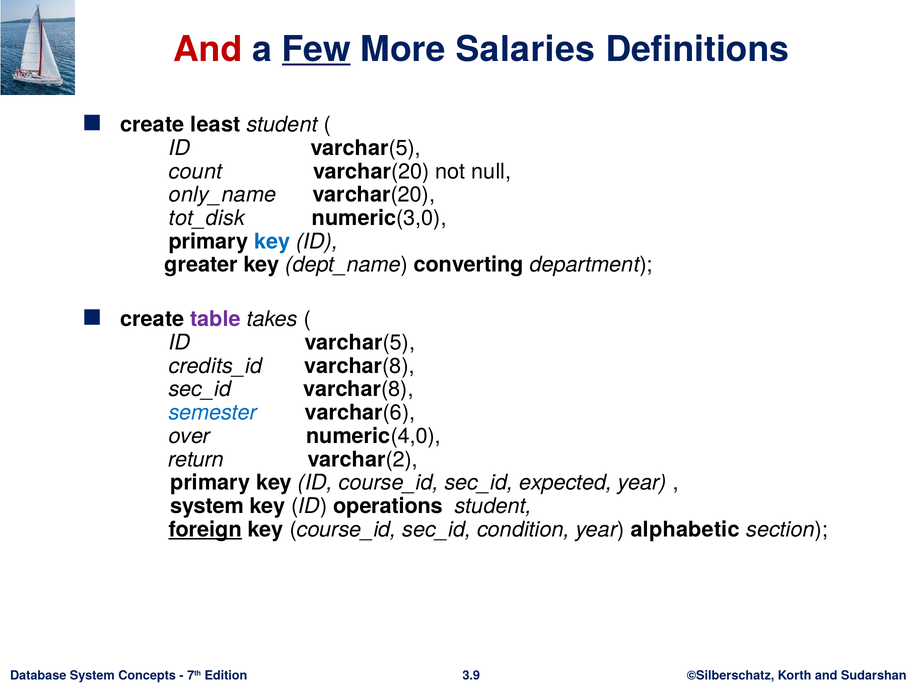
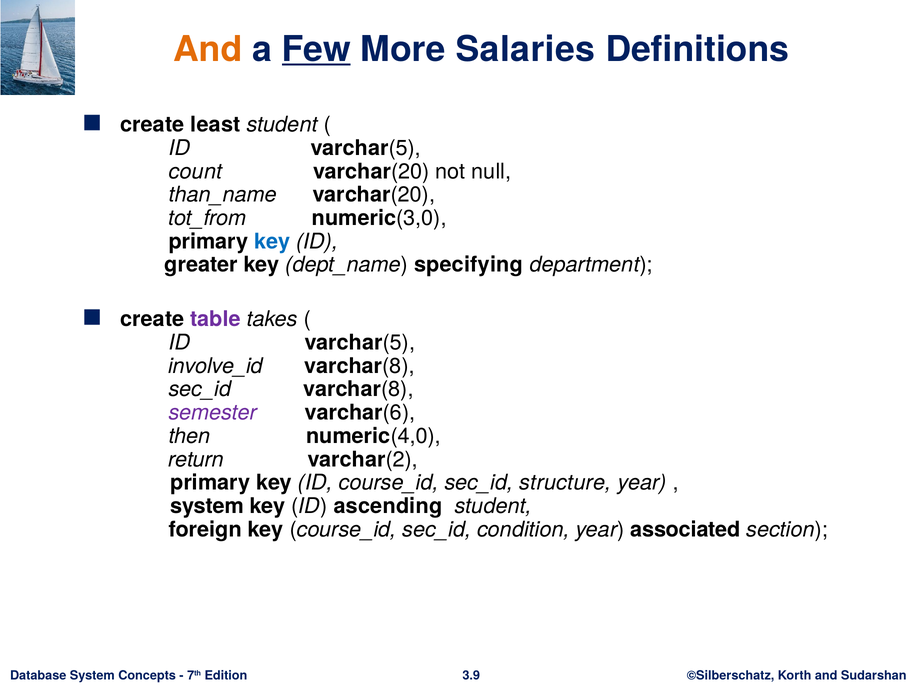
And at (208, 49) colour: red -> orange
only_name: only_name -> than_name
tot_disk: tot_disk -> tot_from
converting: converting -> specifying
credits_id: credits_id -> involve_id
semester colour: blue -> purple
over: over -> then
expected: expected -> structure
operations: operations -> ascending
foreign underline: present -> none
alphabetic: alphabetic -> associated
